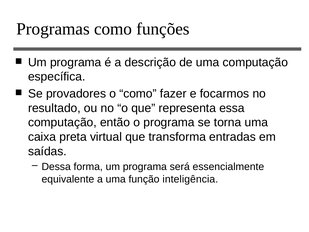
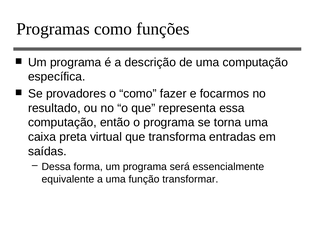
inteligência: inteligência -> transformar
